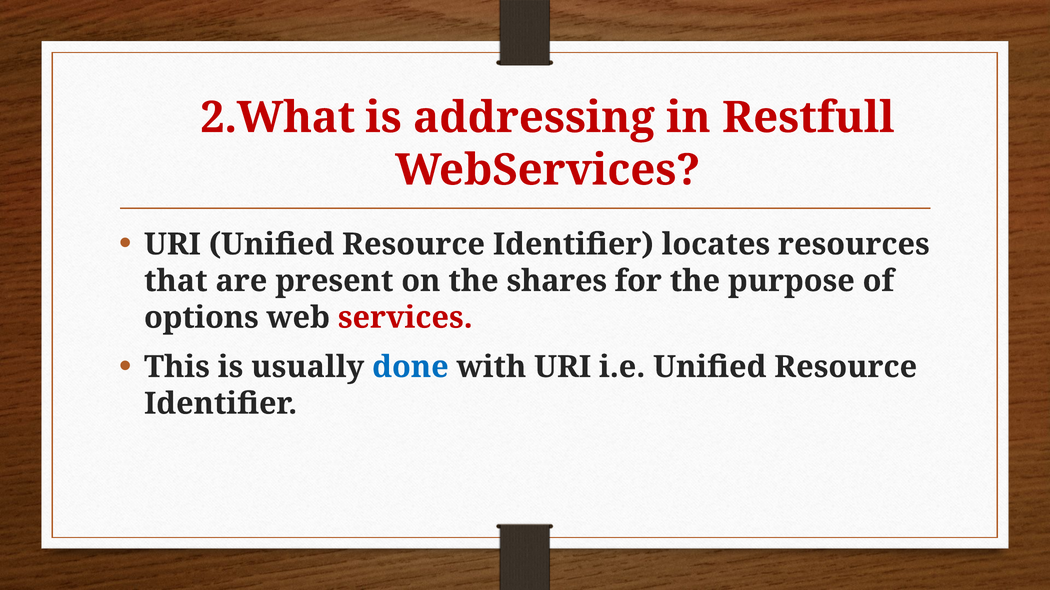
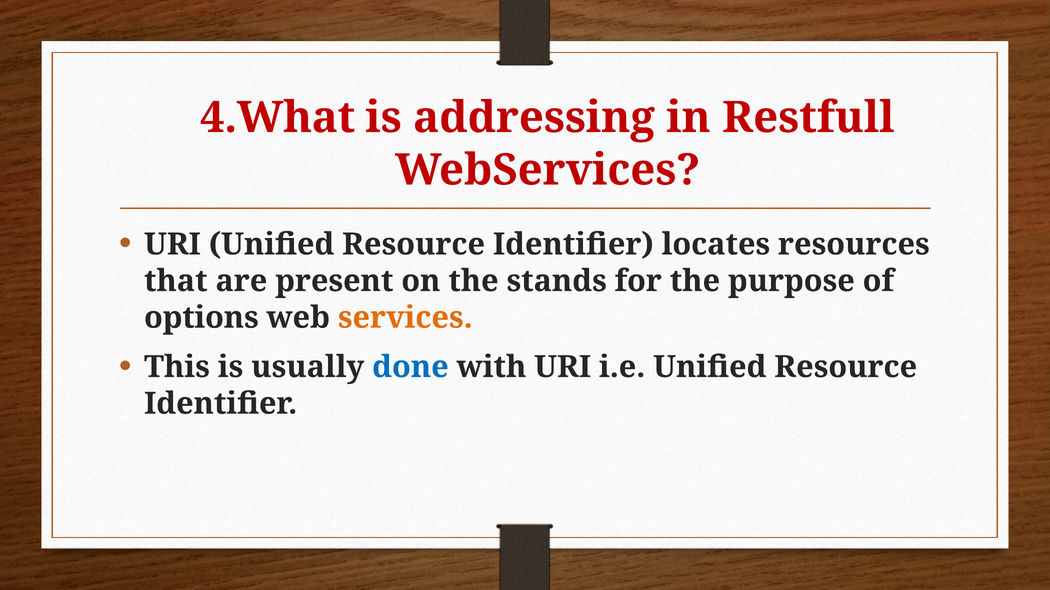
2.What: 2.What -> 4.What
shares: shares -> stands
services colour: red -> orange
